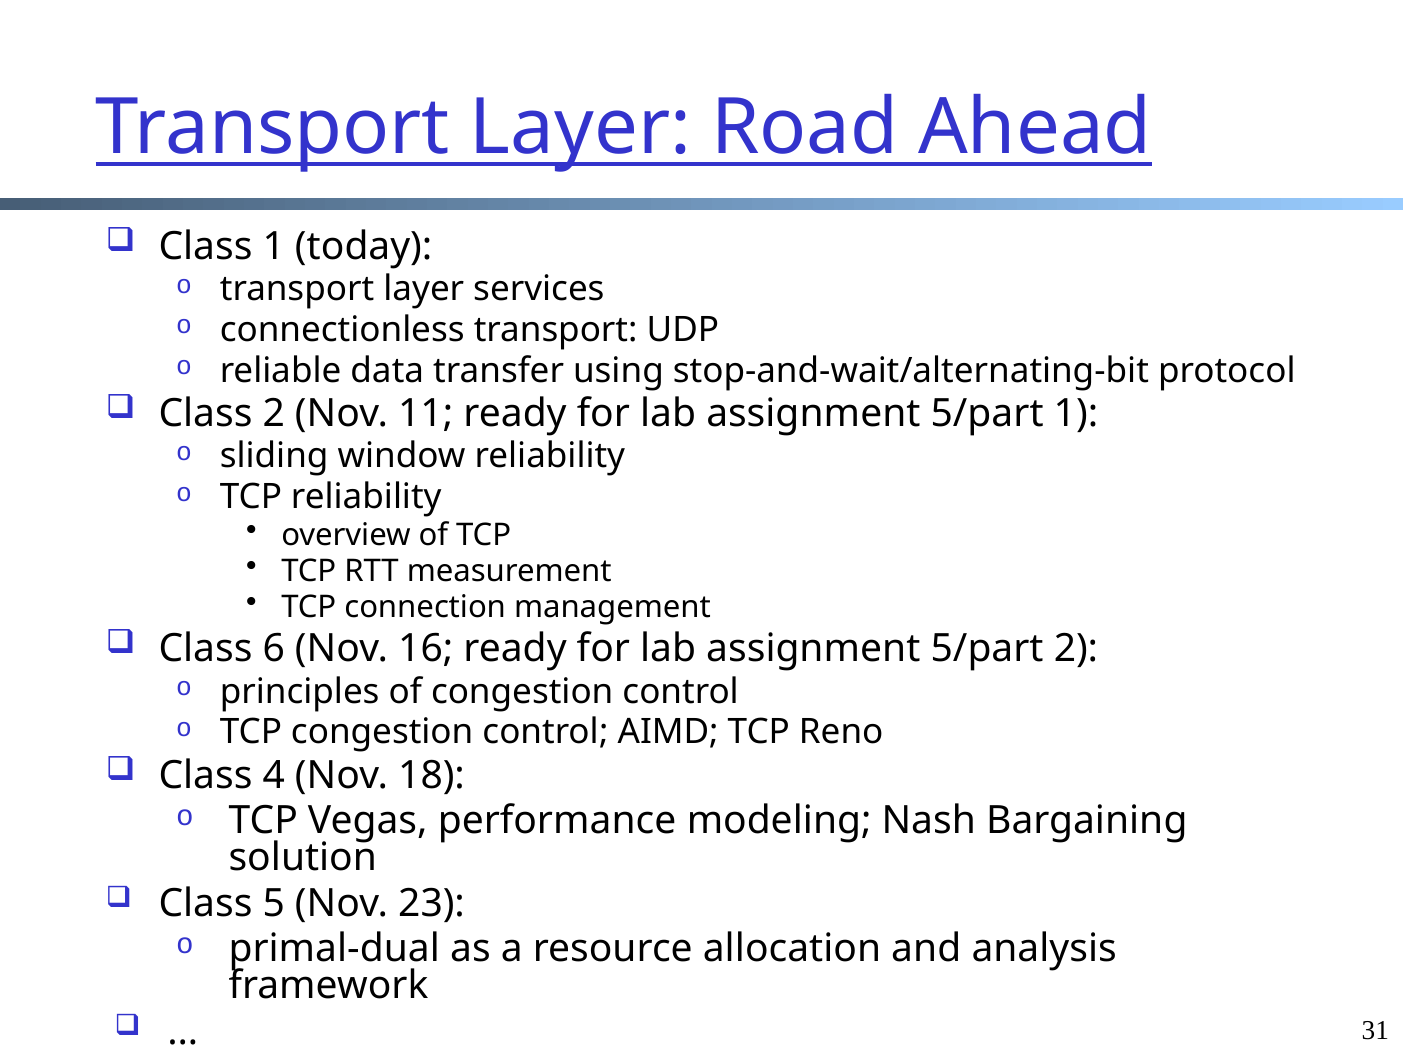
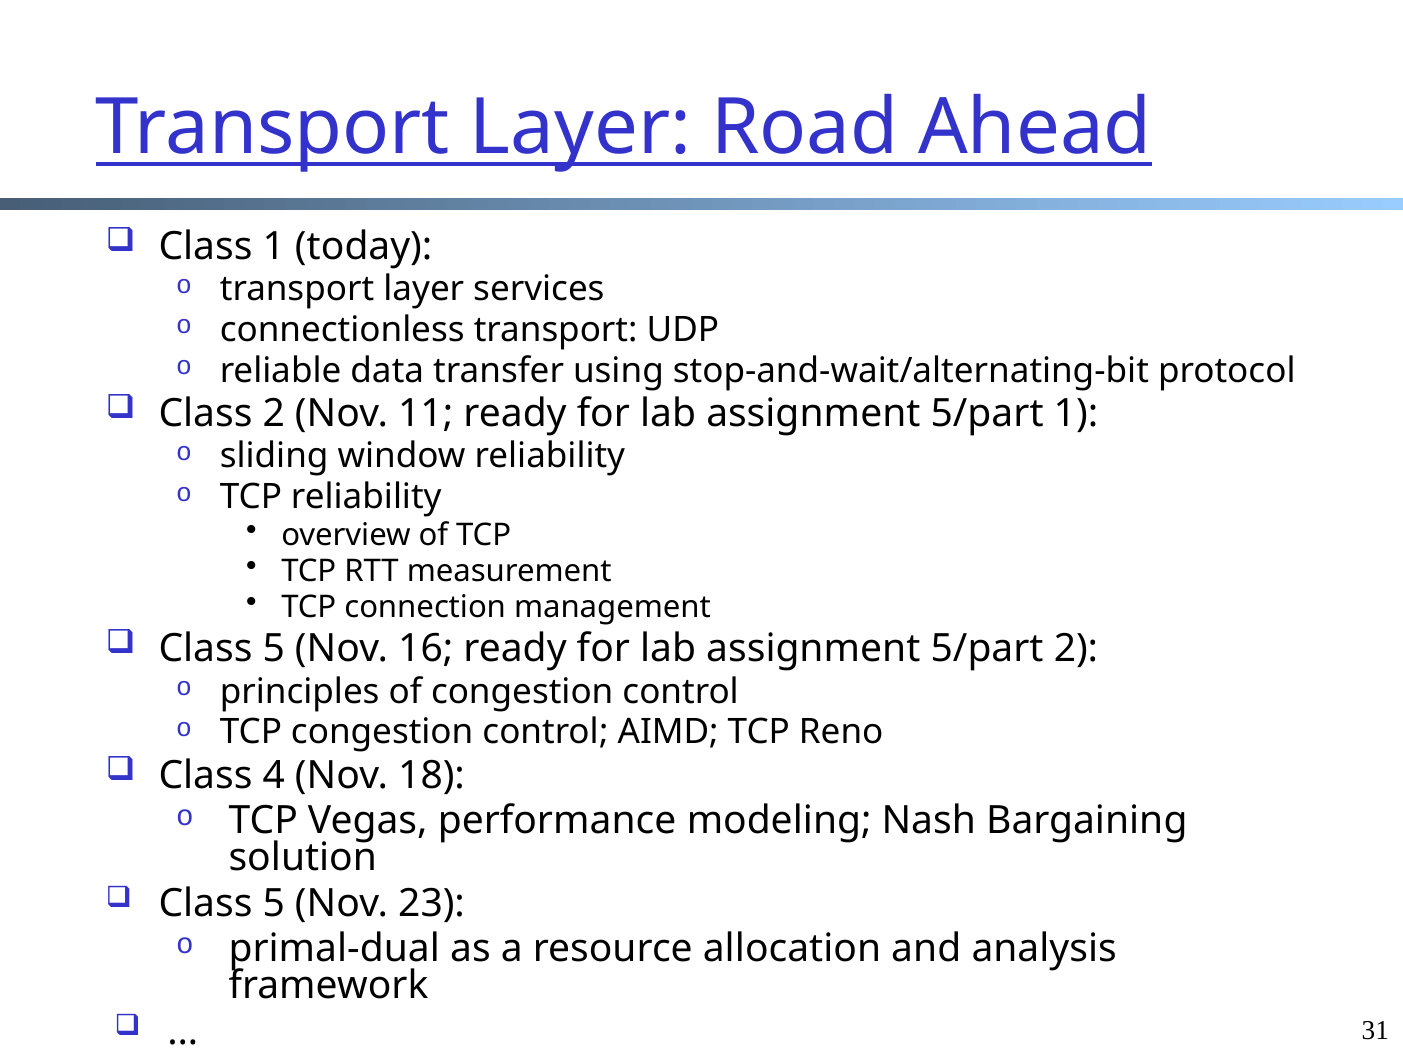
6 at (274, 649): 6 -> 5
